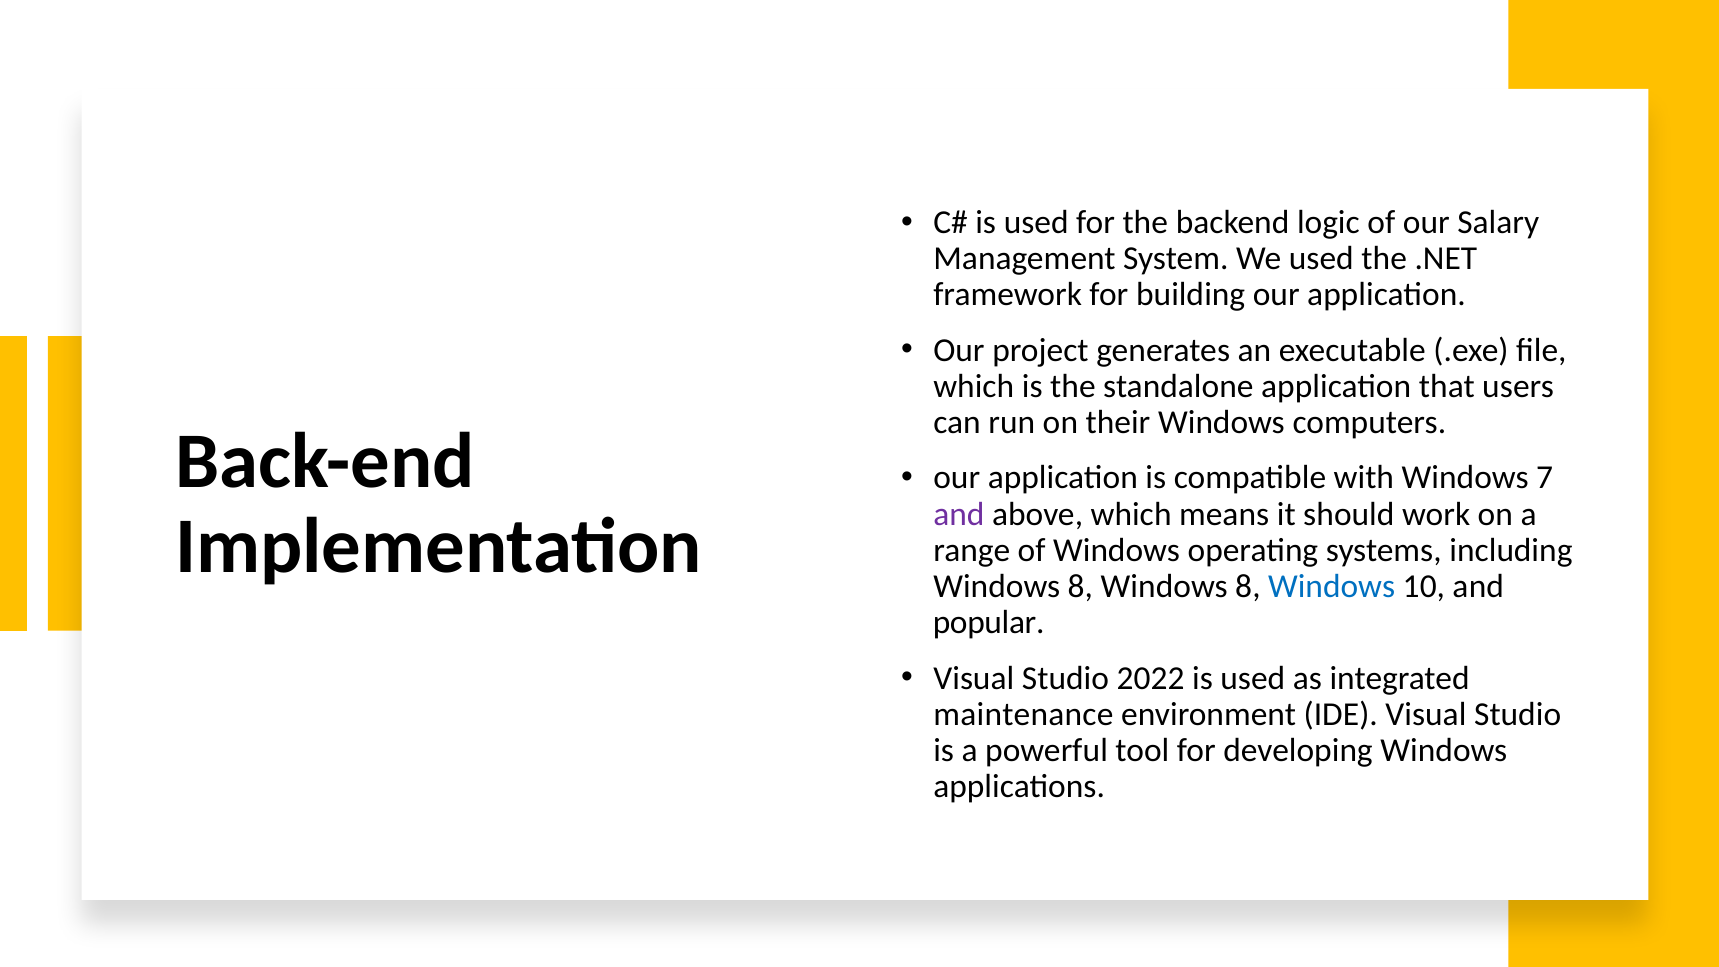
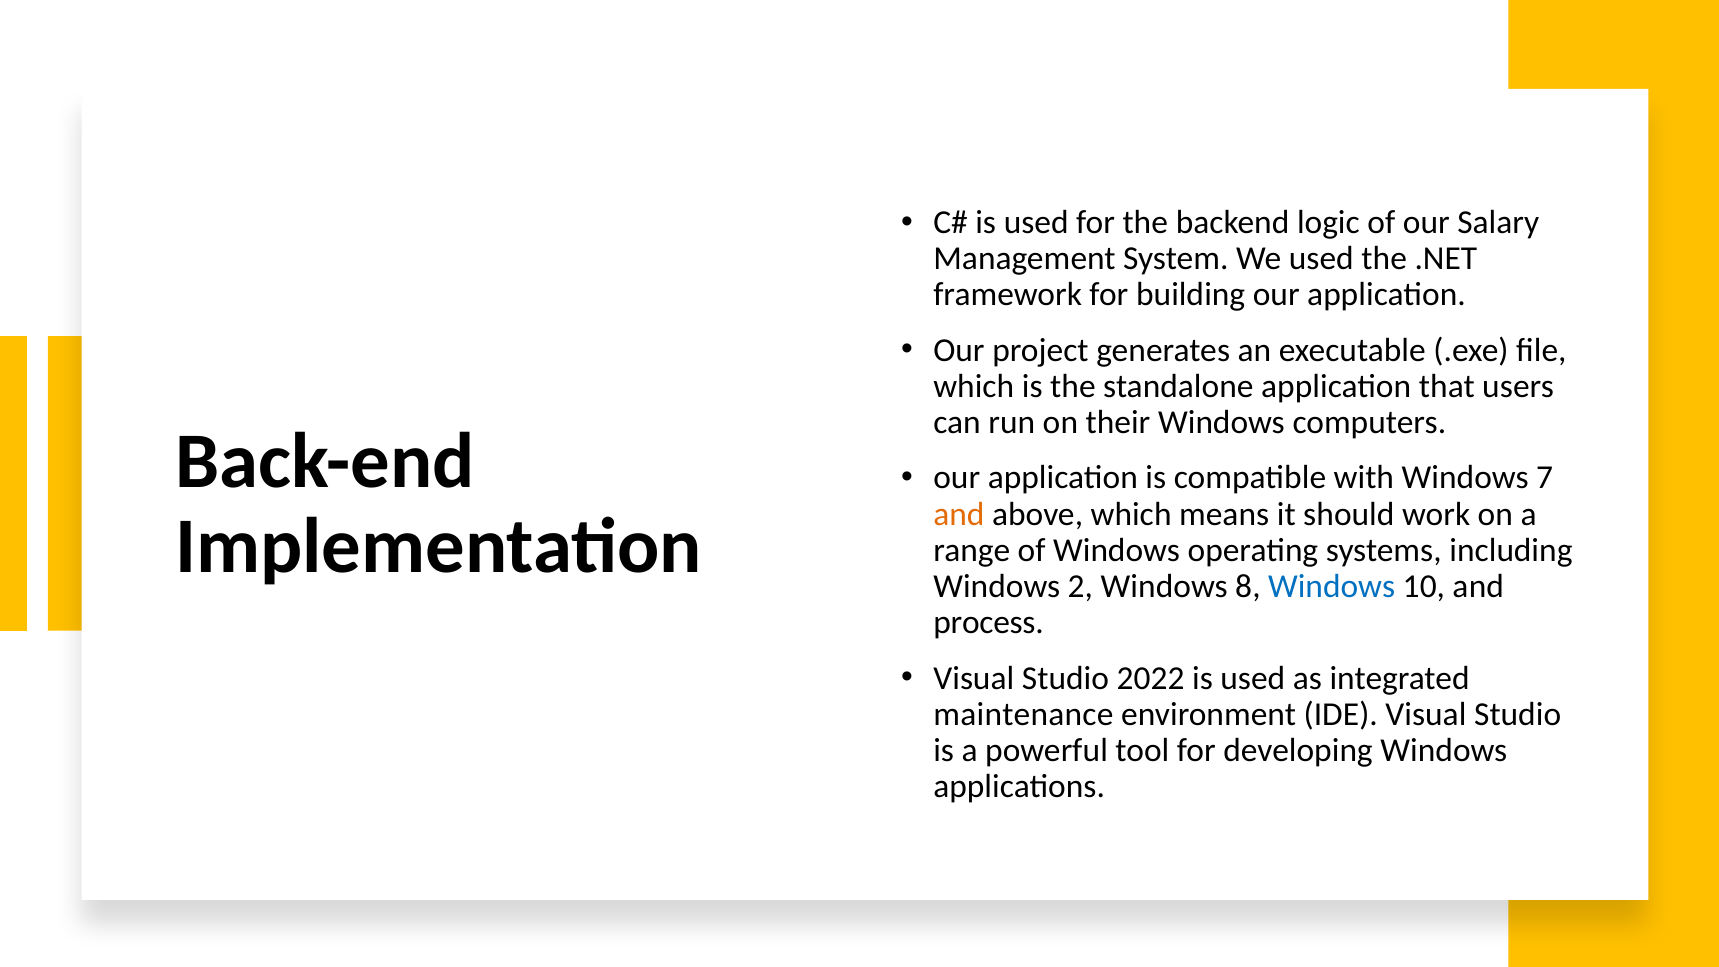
and at (959, 514) colour: purple -> orange
8 at (1080, 586): 8 -> 2
popular: popular -> process
